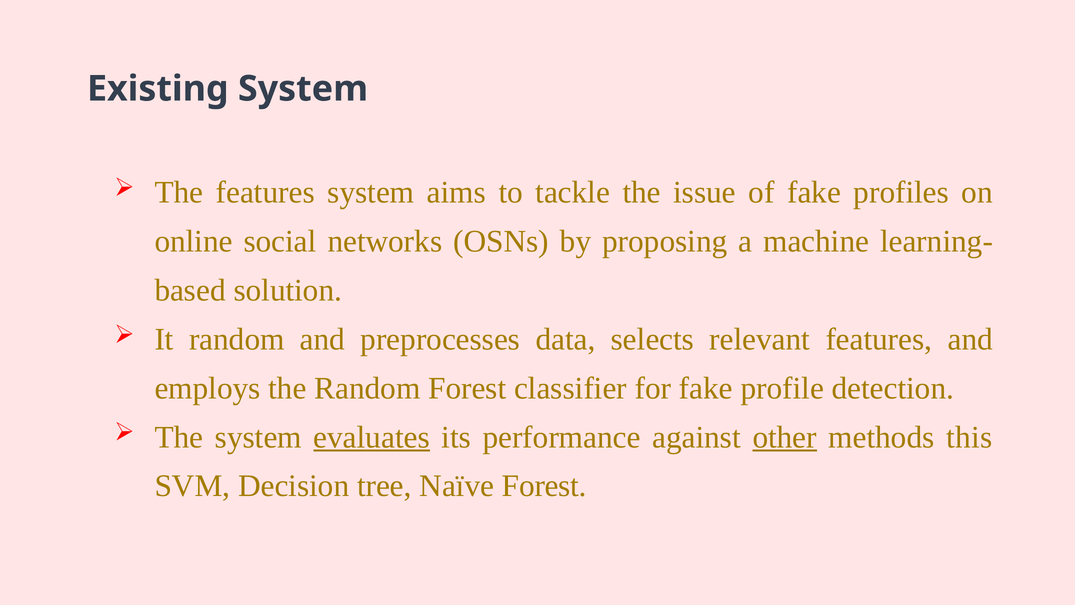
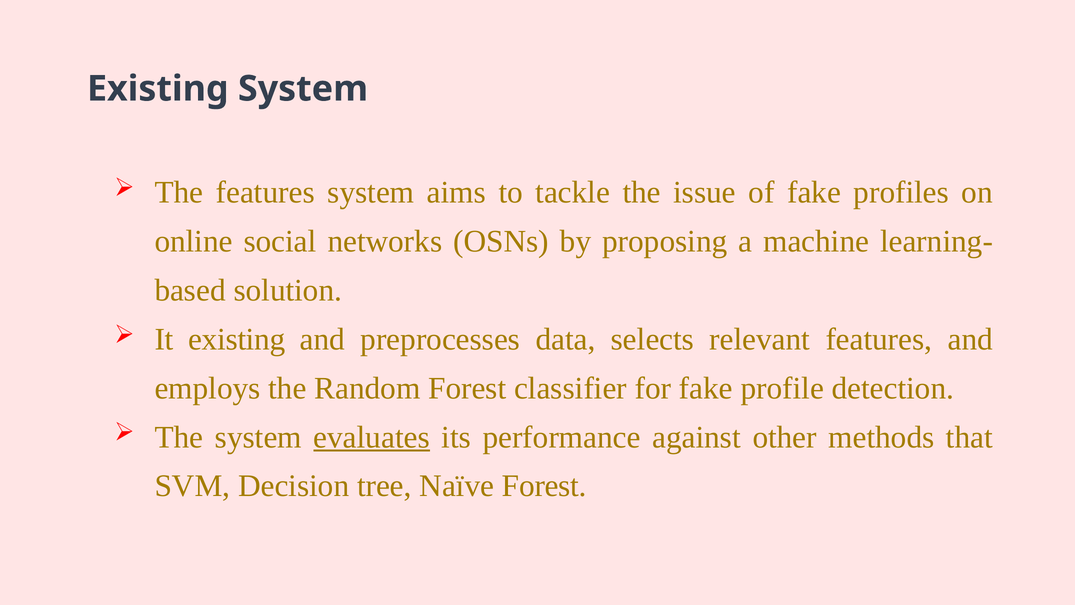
It random: random -> existing
other underline: present -> none
this: this -> that
